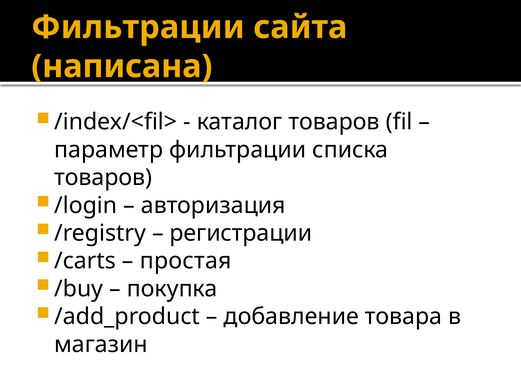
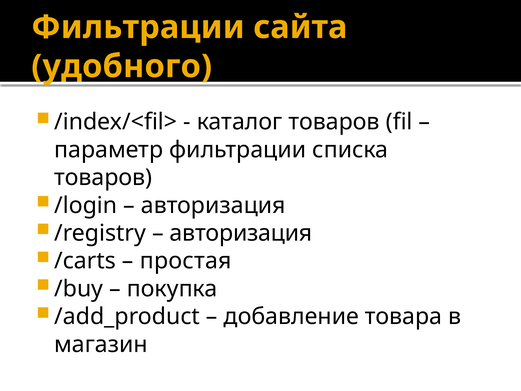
написана: написана -> удобного
регистрации at (241, 233): регистрации -> авторизация
